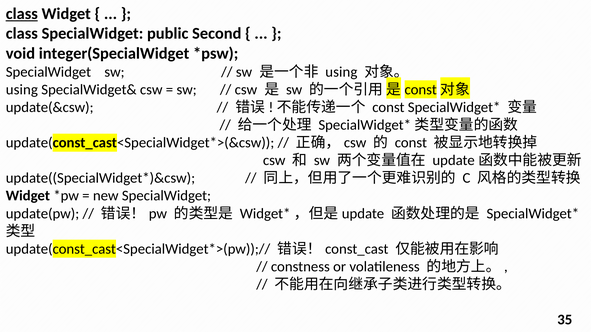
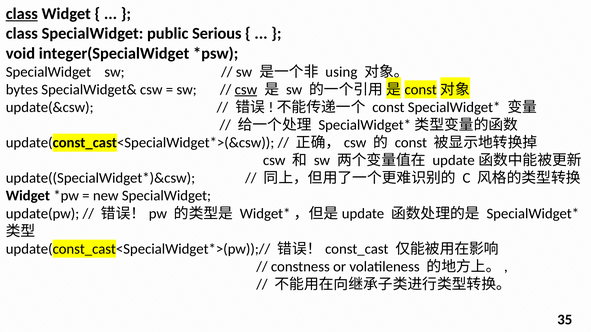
Second: Second -> Serious
using at (22, 90): using -> bytes
csw at (246, 90) underline: none -> present
